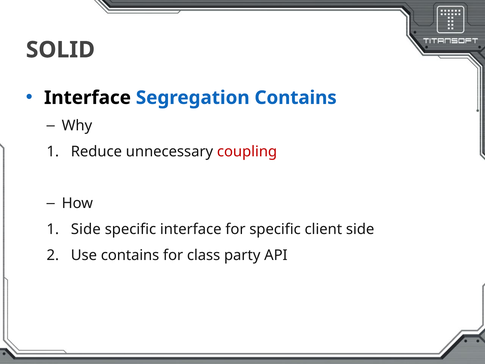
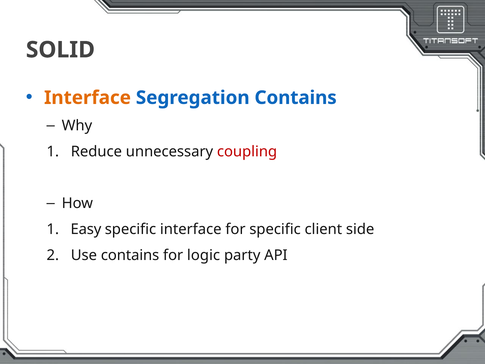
Interface at (87, 98) colour: black -> orange
Side at (86, 229): Side -> Easy
class: class -> logic
